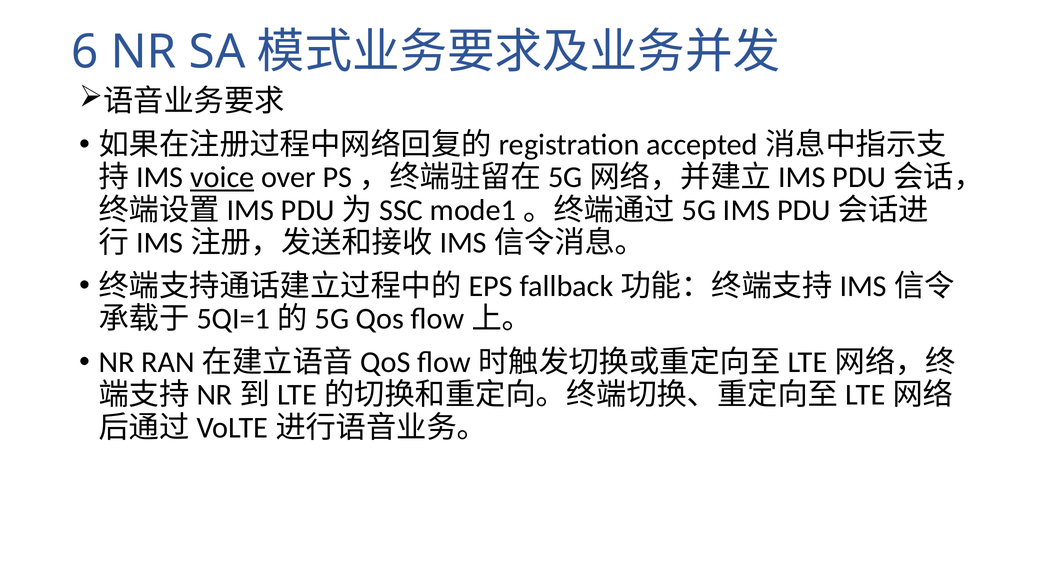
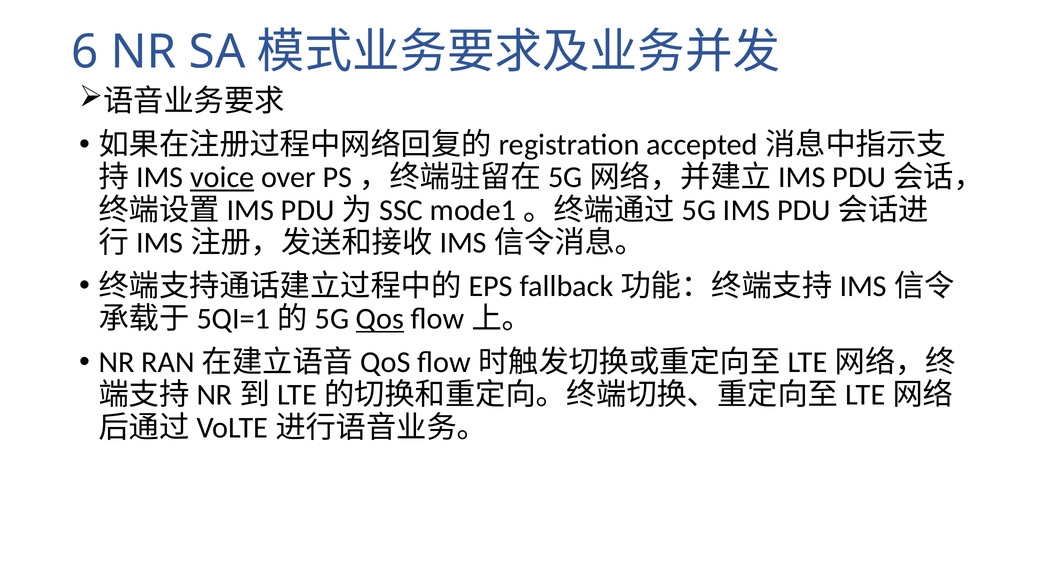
Qos underline: none -> present
